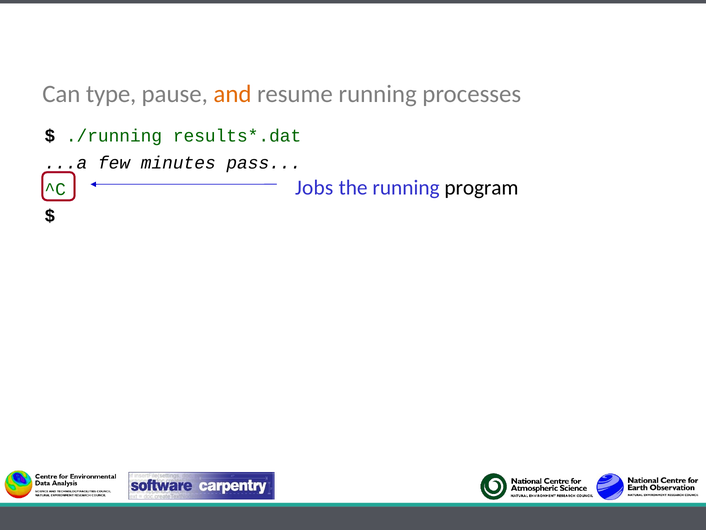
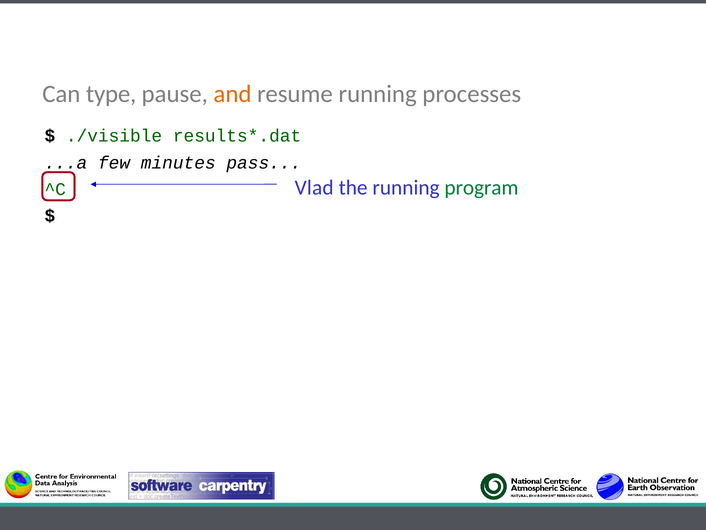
./running: ./running -> ./visible
Jobs: Jobs -> Vlad
program colour: black -> green
